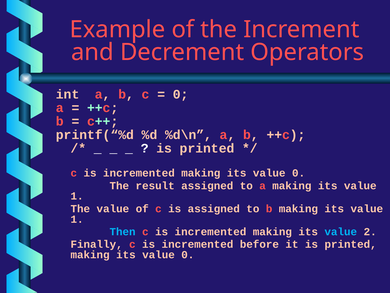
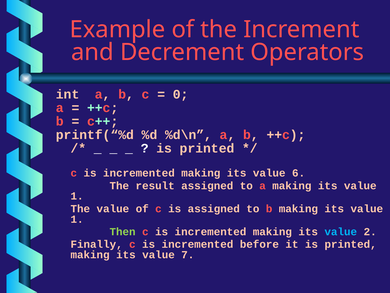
0 at (299, 173): 0 -> 6
Then colour: light blue -> light green
0 at (188, 254): 0 -> 7
